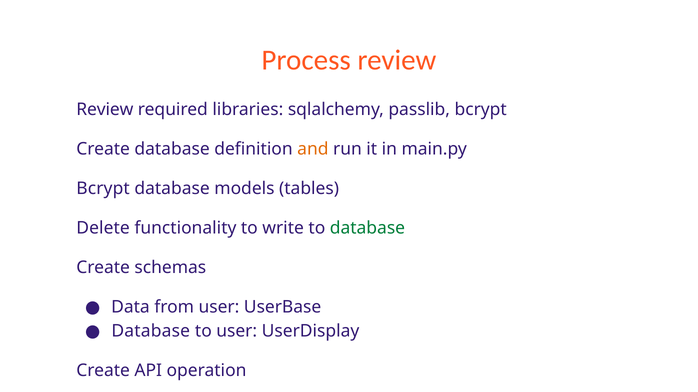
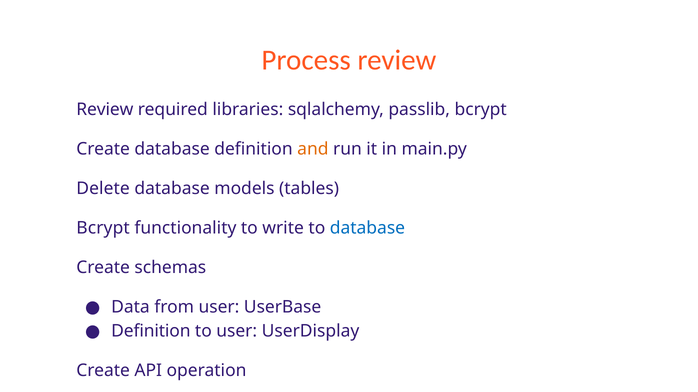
Bcrypt at (103, 189): Bcrypt -> Delete
Delete at (103, 228): Delete -> Bcrypt
database at (367, 228) colour: green -> blue
Database at (151, 332): Database -> Definition
